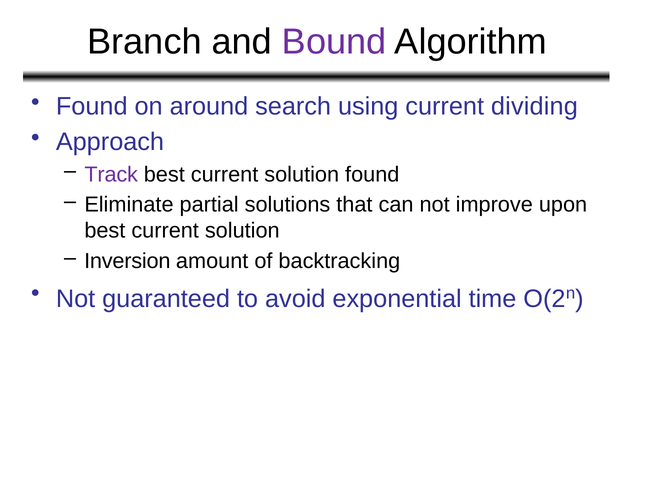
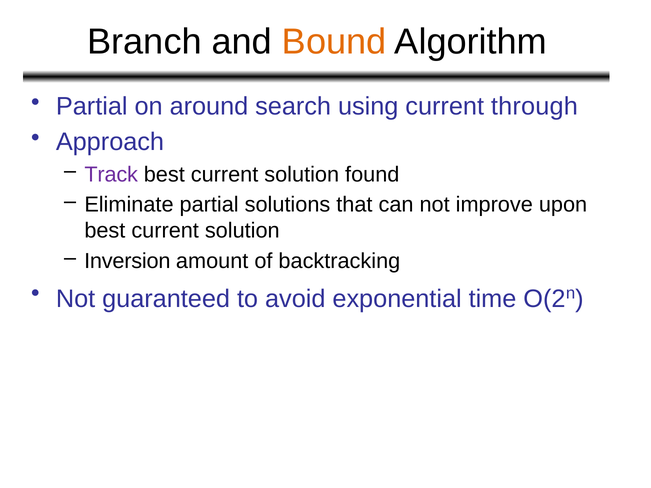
Bound colour: purple -> orange
Found at (92, 107): Found -> Partial
dividing: dividing -> through
